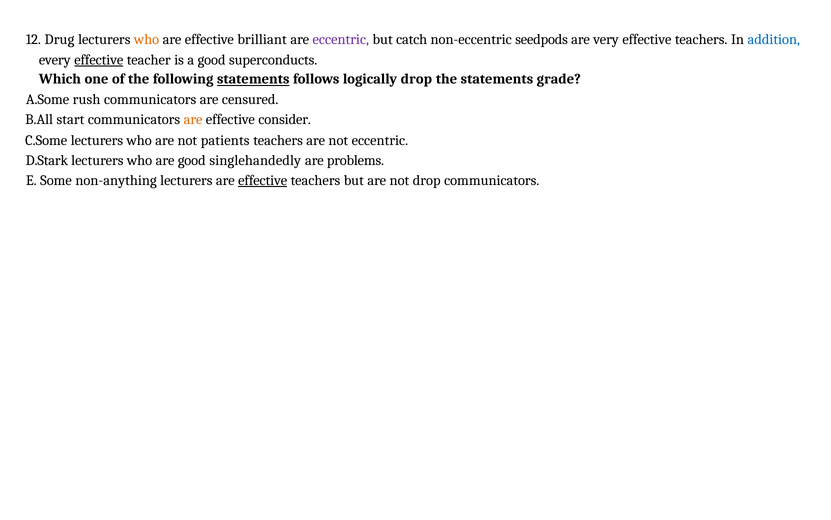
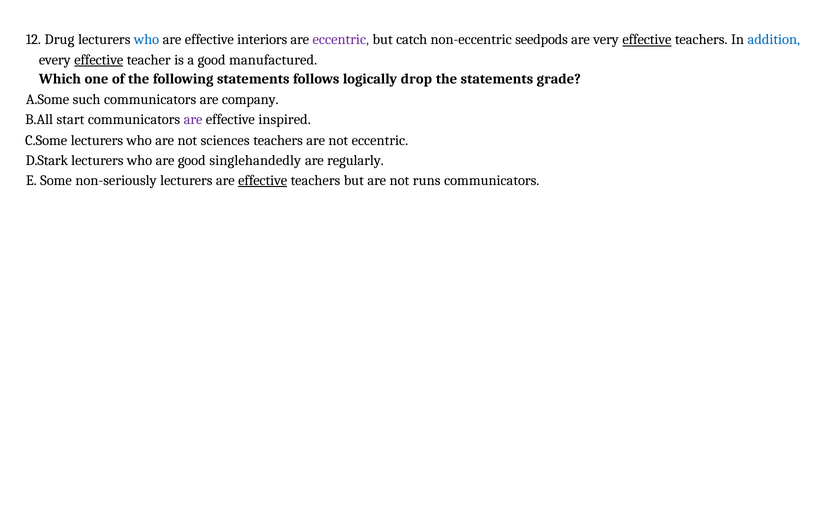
who at (147, 40) colour: orange -> blue
brilliant: brilliant -> interiors
effective at (647, 40) underline: none -> present
superconducts: superconducts -> manufactured
statements at (253, 79) underline: present -> none
rush: rush -> such
censured: censured -> company
are at (193, 120) colour: orange -> purple
consider: consider -> inspired
patients: patients -> sciences
problems: problems -> regularly
non-anything: non-anything -> non-seriously
not drop: drop -> runs
